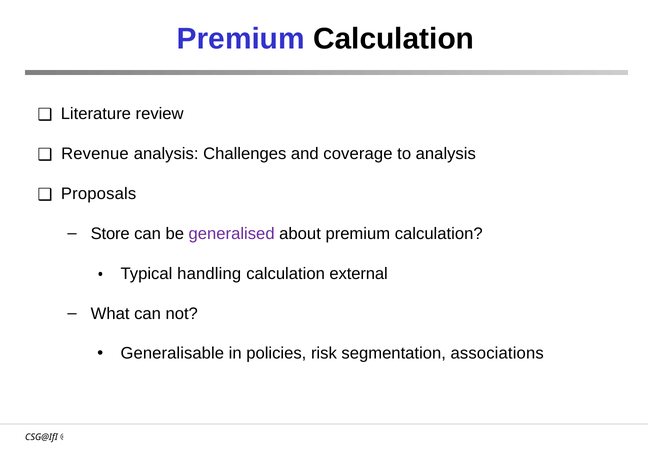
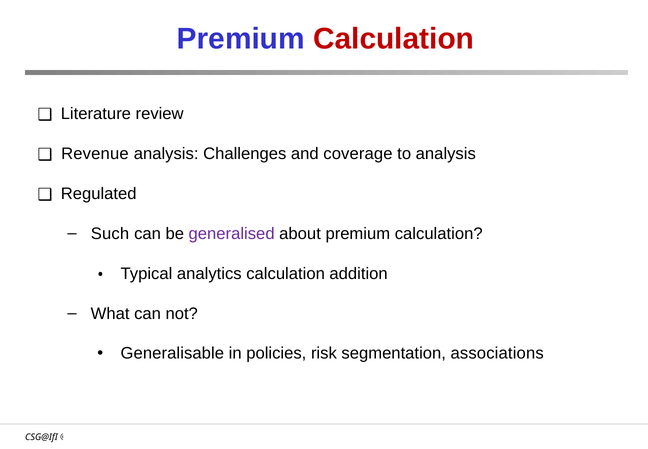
Calculation at (394, 39) colour: black -> red
Proposals: Proposals -> Regulated
Store: Store -> Such
handling: handling -> analytics
external: external -> addition
